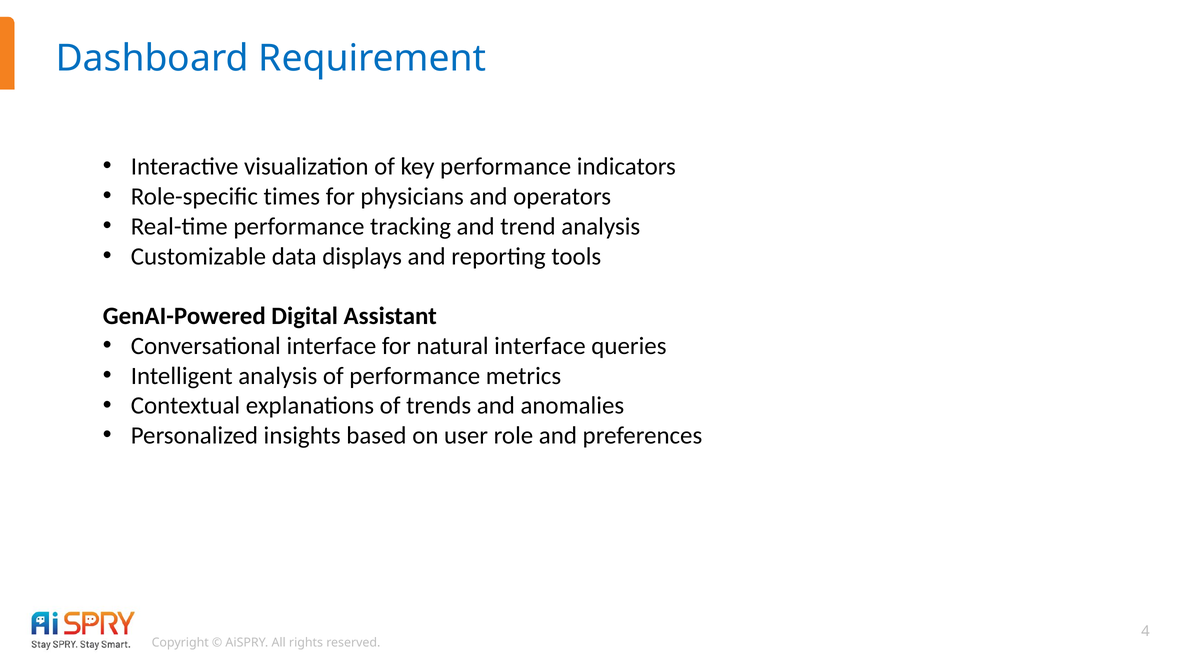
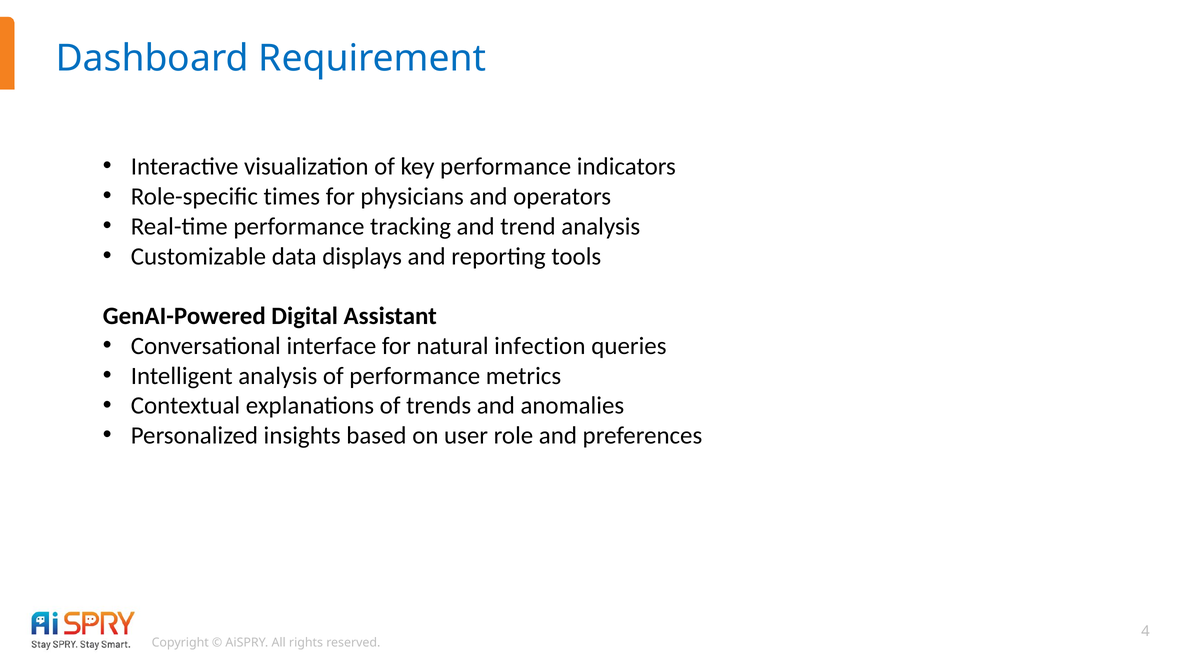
natural interface: interface -> infection
